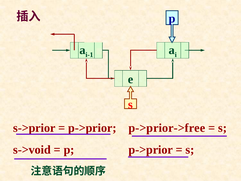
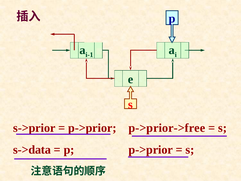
s->void: s->void -> s->data
